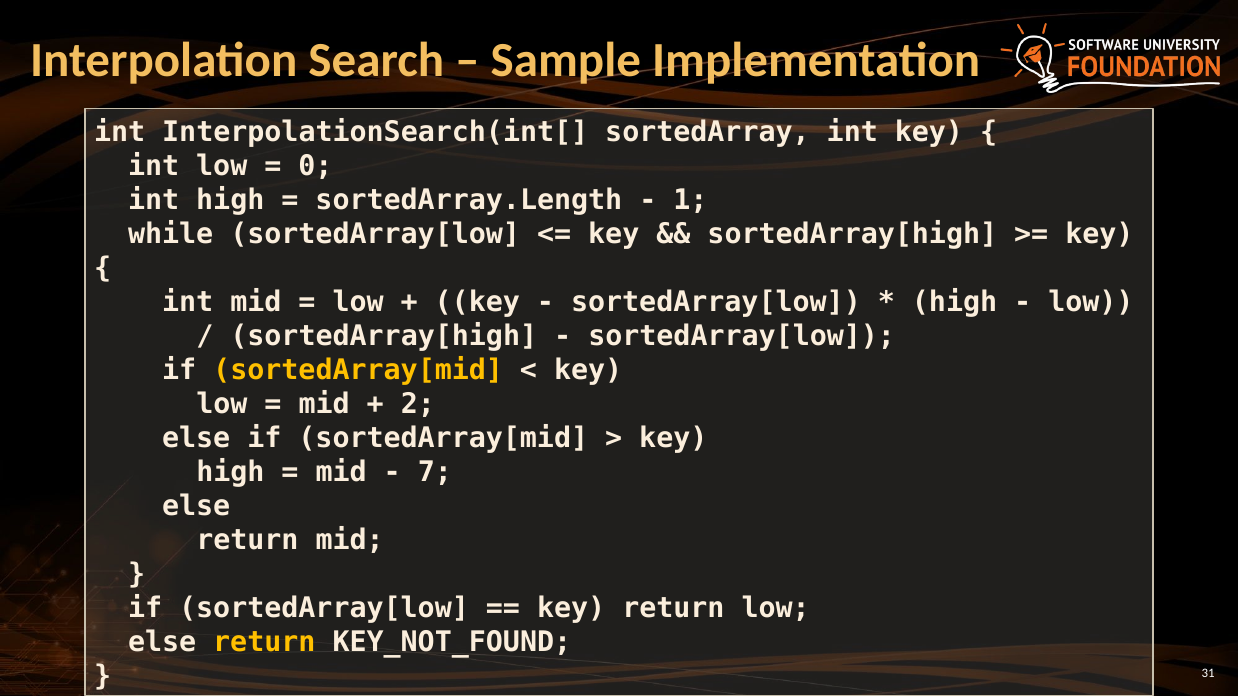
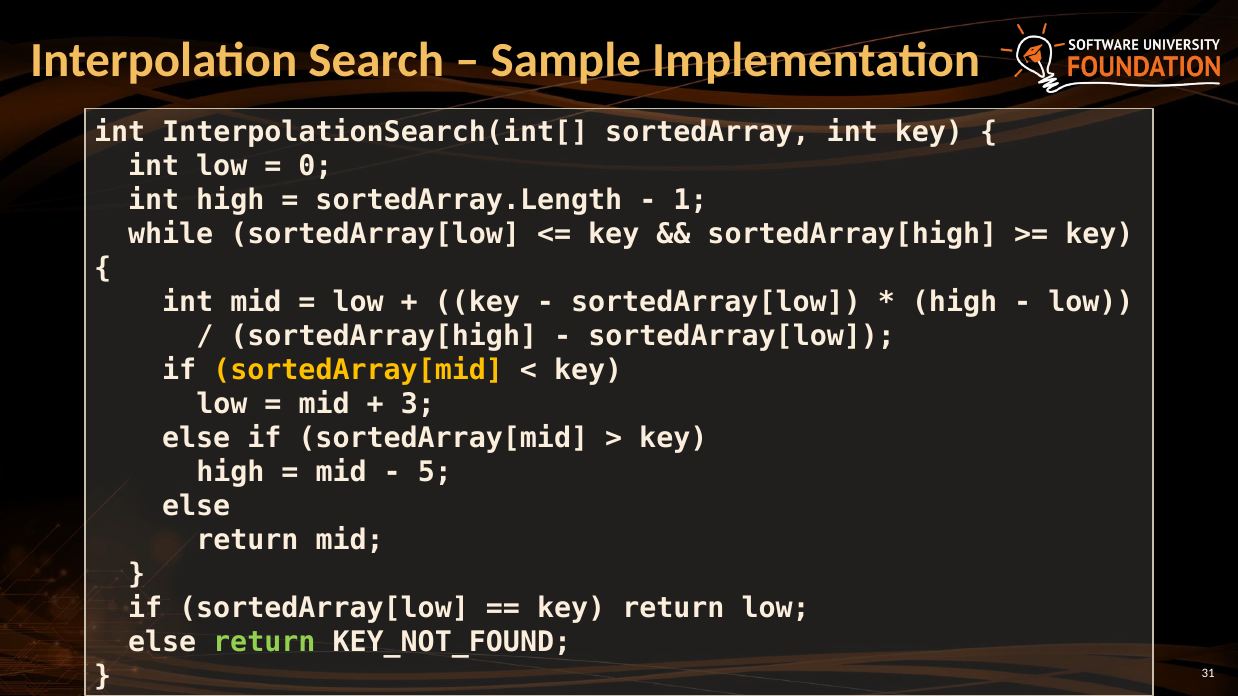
2: 2 -> 3
7: 7 -> 5
return at (264, 643) colour: yellow -> light green
